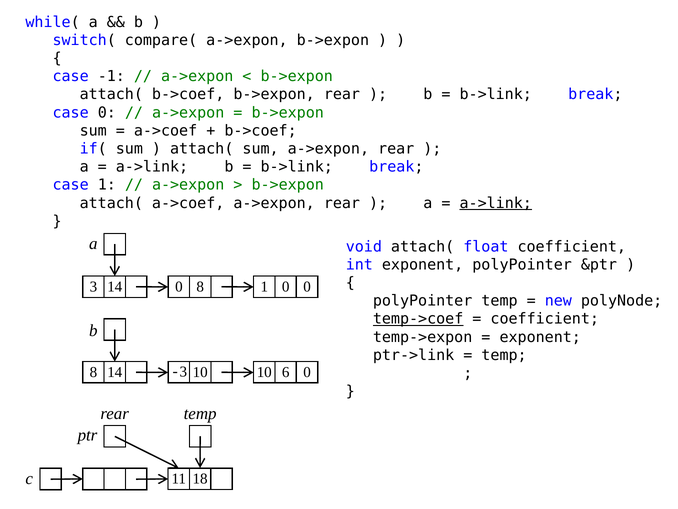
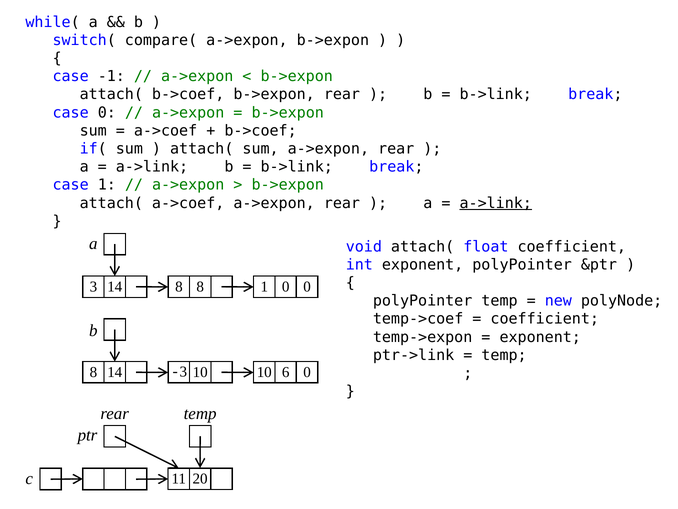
14 0: 0 -> 8
temp->coef underline: present -> none
18: 18 -> 20
